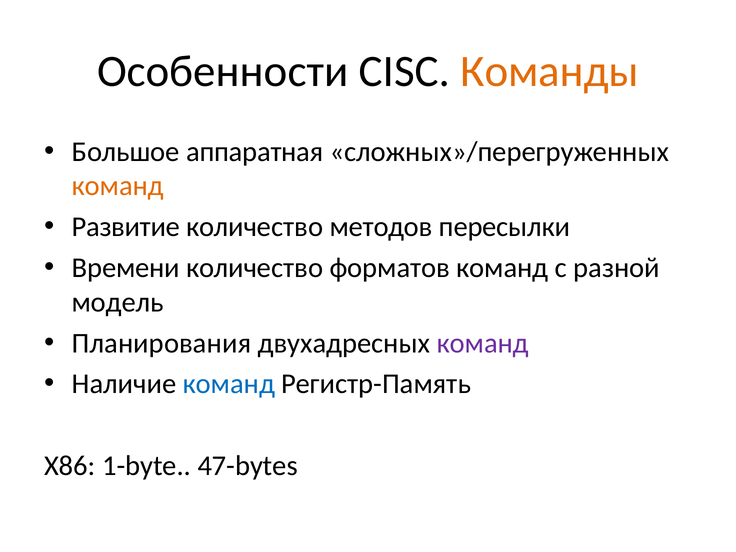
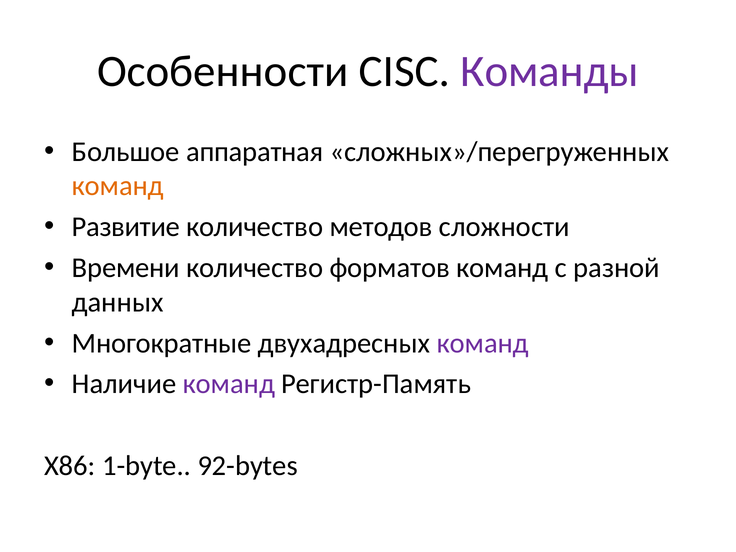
Команды colour: orange -> purple
пересылки: пересылки -> сложности
модель: модель -> данных
Планирования: Планирования -> Многократные
команд at (229, 384) colour: blue -> purple
47-bytes: 47-bytes -> 92-bytes
